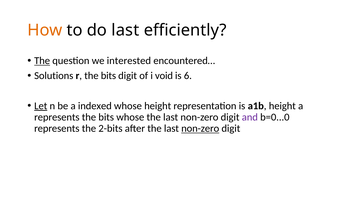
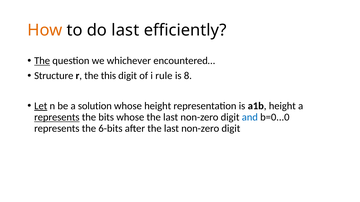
interested: interested -> whichever
Solutions: Solutions -> Structure
r the bits: bits -> this
void: void -> rule
6: 6 -> 8
indexed: indexed -> solution
represents at (57, 117) underline: none -> present
and colour: purple -> blue
2-bits: 2-bits -> 6-bits
non-zero at (200, 129) underline: present -> none
